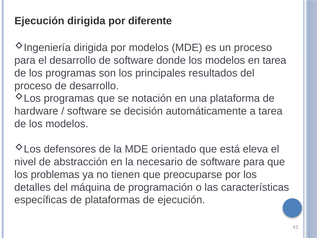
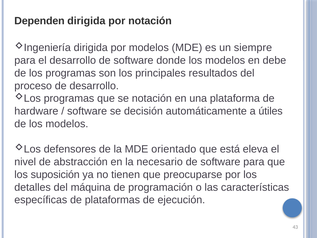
Ejecución at (39, 21): Ejecución -> Dependen
por diferente: diferente -> notación
un proceso: proceso -> siempre
en tarea: tarea -> debe
a tarea: tarea -> útiles
problemas: problemas -> suposición
